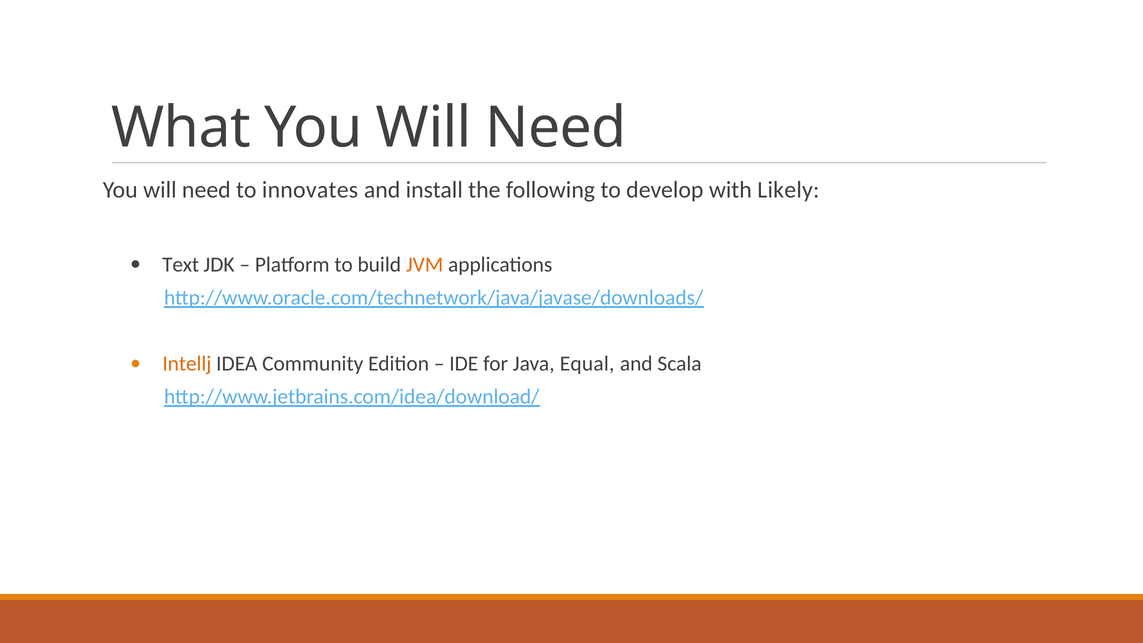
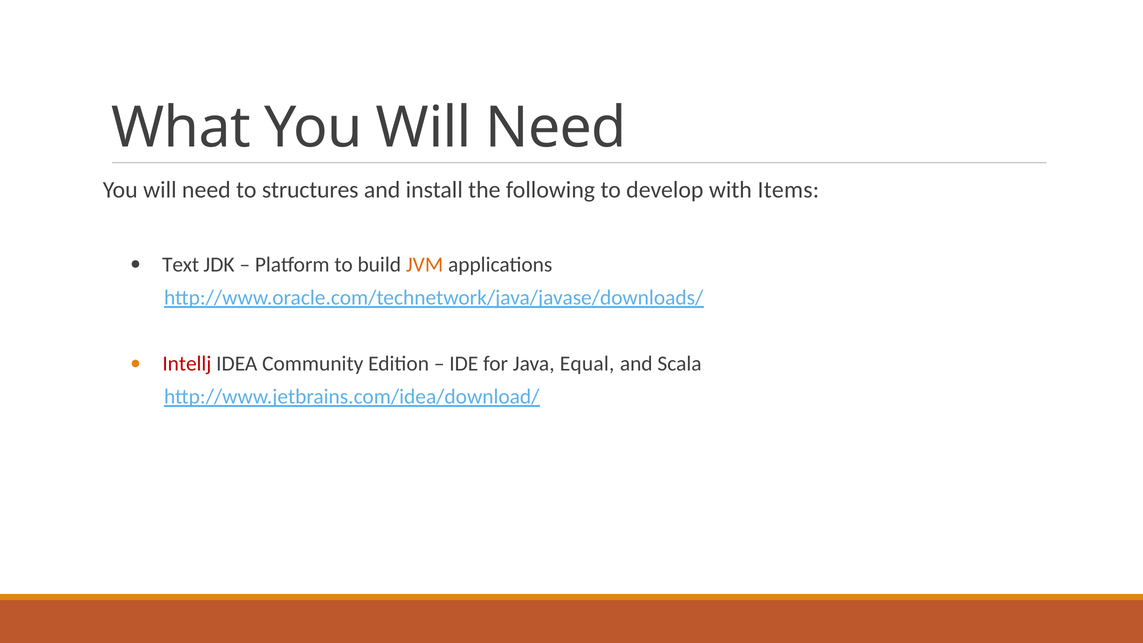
innovates: innovates -> structures
Likely: Likely -> Items
Intellj colour: orange -> red
